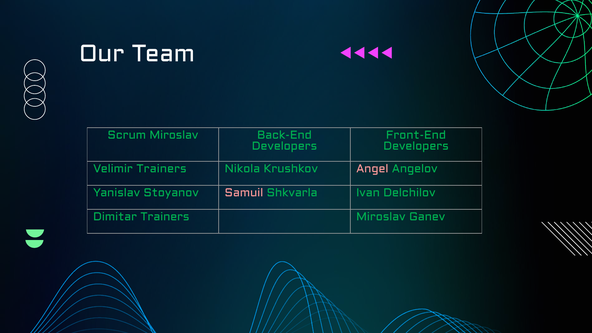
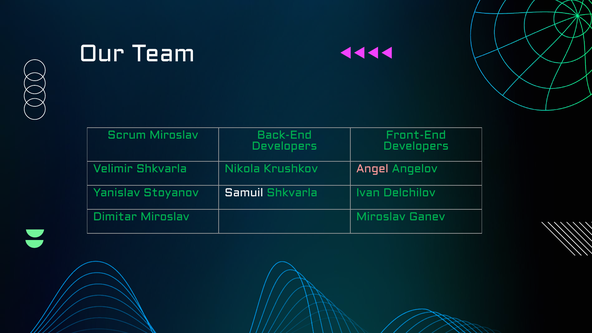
Velimir Trainers: Trainers -> Shkvarla
Samuil colour: pink -> white
Dimitar Trainers: Trainers -> Miroslav
